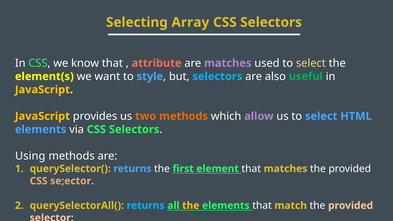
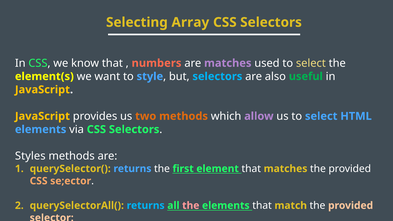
attribute: attribute -> numbers
Using: Using -> Styles
the at (191, 206) colour: yellow -> pink
